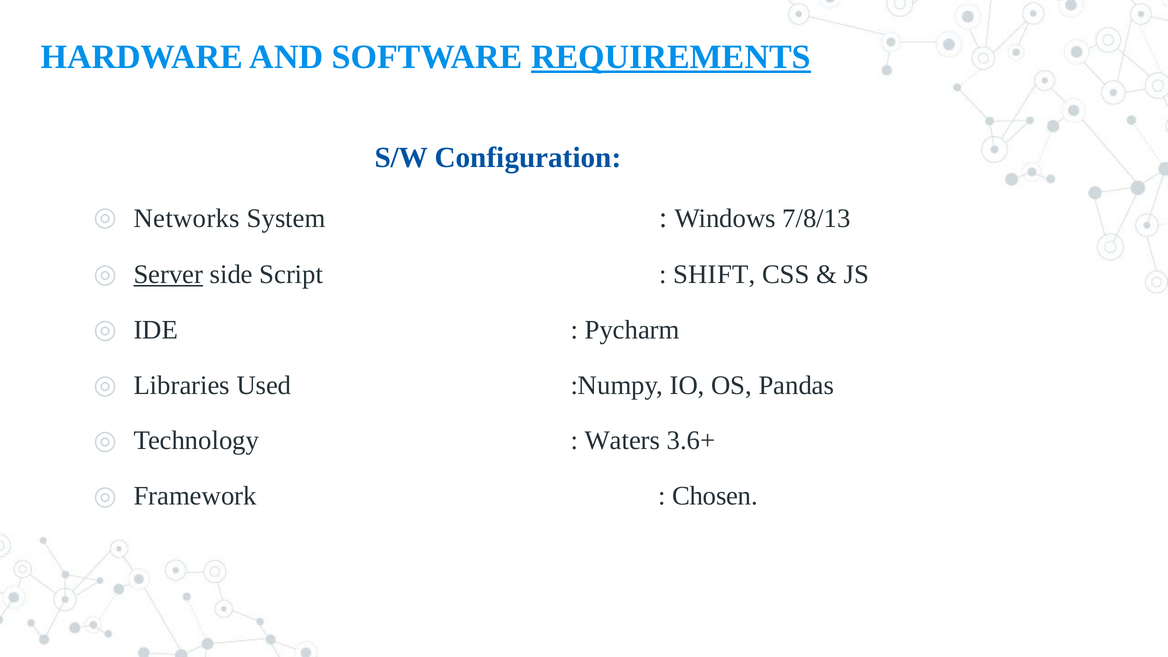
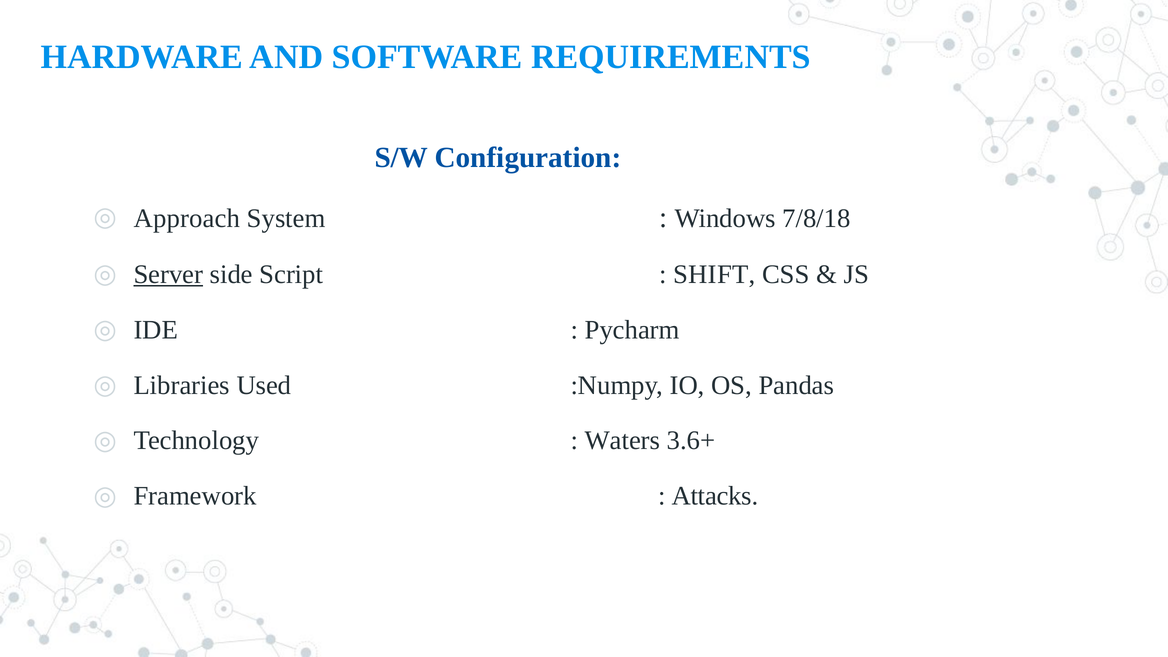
REQUIREMENTS underline: present -> none
Networks: Networks -> Approach
7/8/13: 7/8/13 -> 7/8/18
Chosen: Chosen -> Attacks
